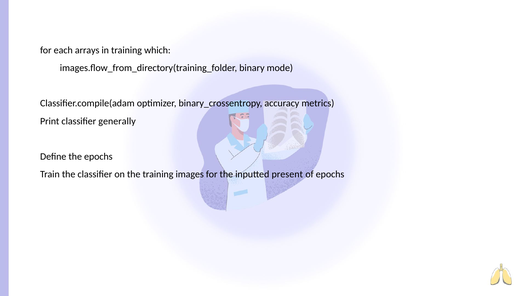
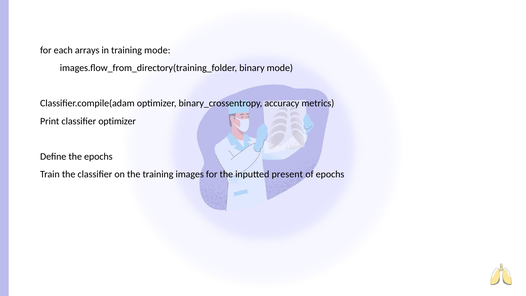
training which: which -> mode
classifier generally: generally -> optimizer
